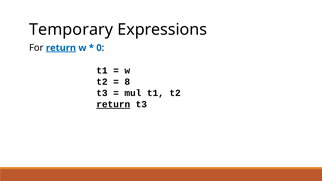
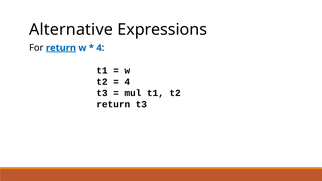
Temporary: Temporary -> Alternative
0 at (99, 48): 0 -> 4
8 at (127, 82): 8 -> 4
return at (113, 104) underline: present -> none
